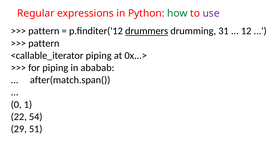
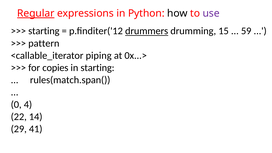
Regular underline: none -> present
how colour: green -> black
pattern at (44, 31): pattern -> starting
31: 31 -> 15
12: 12 -> 59
for piping: piping -> copies
in ababab: ababab -> starting
after(match.span(: after(match.span( -> rules(match.span(
1: 1 -> 4
54: 54 -> 14
51: 51 -> 41
